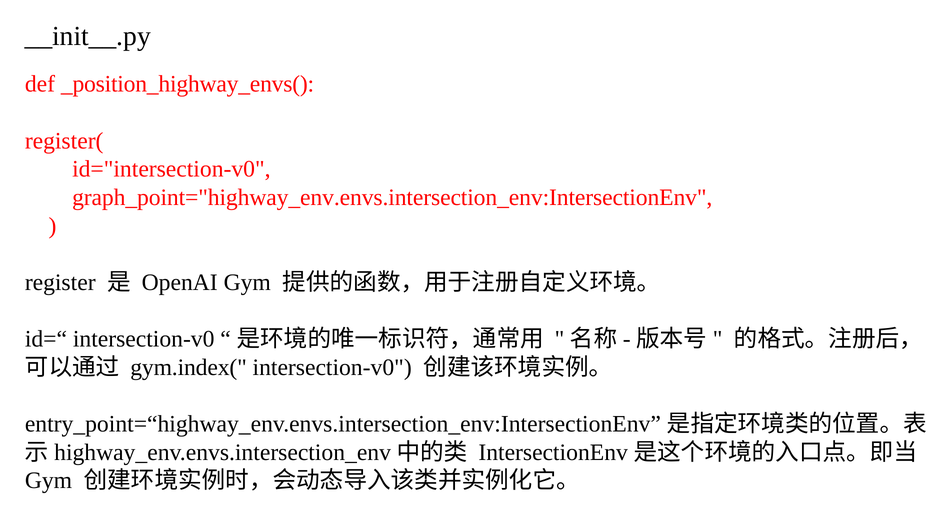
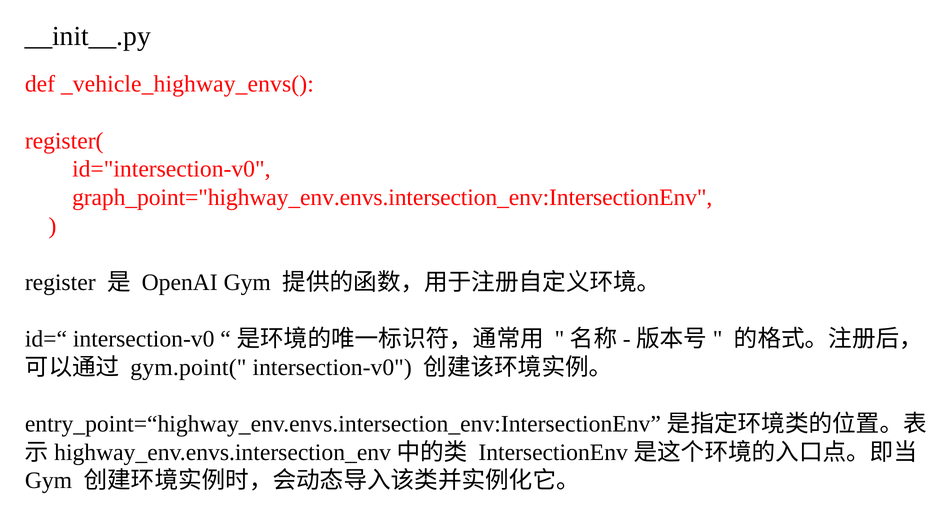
_position_highway_envs(: _position_highway_envs( -> _vehicle_highway_envs(
gym.index(: gym.index( -> gym.point(
